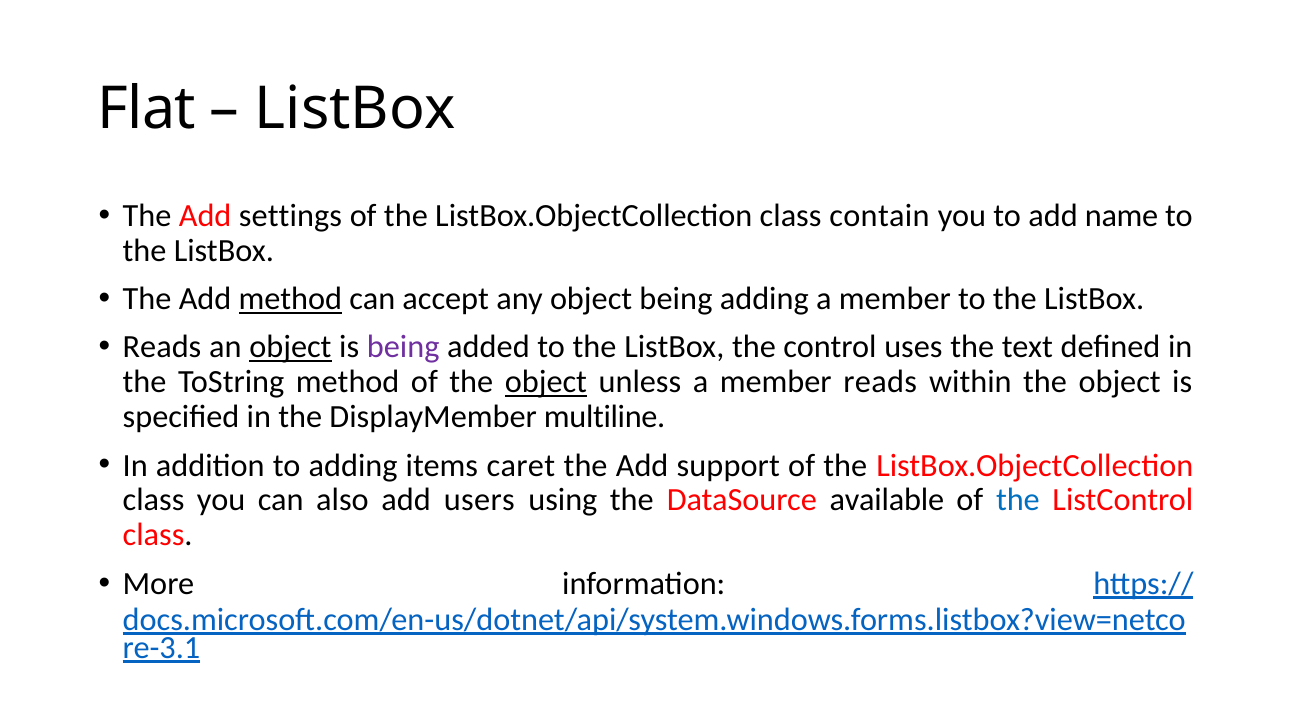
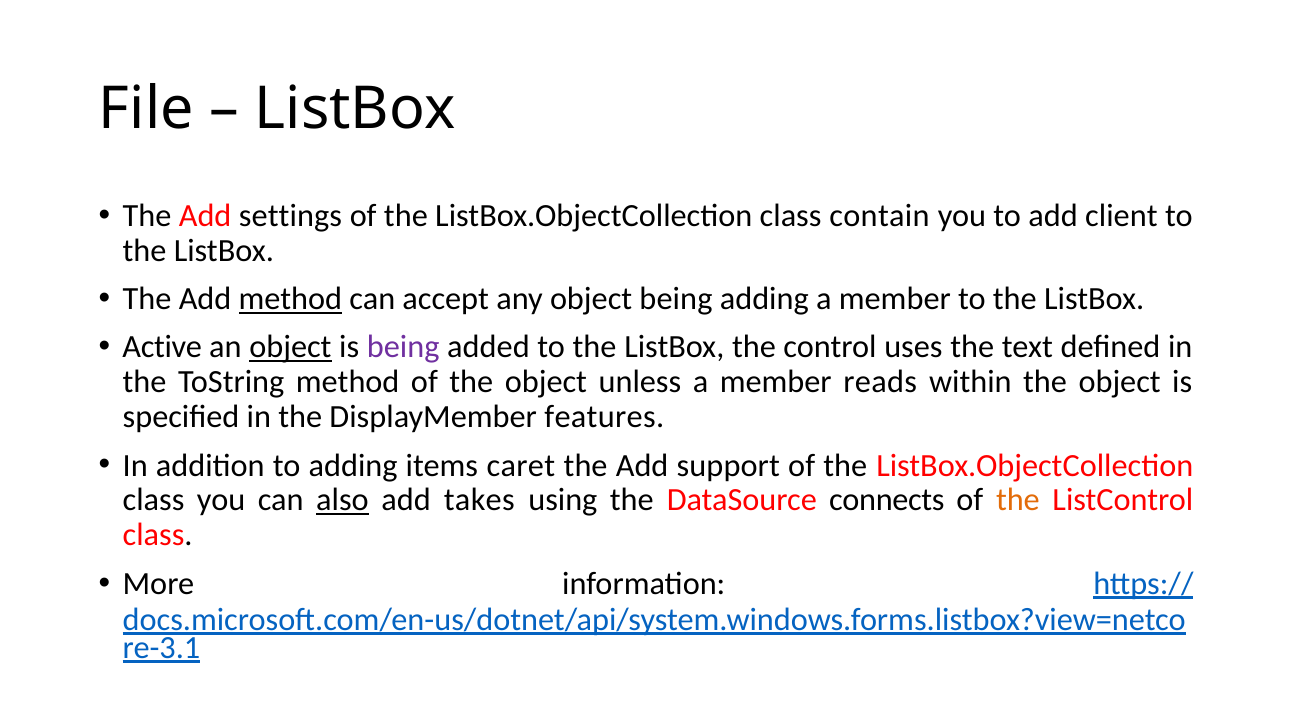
Flat: Flat -> File
name: name -> client
Reads at (162, 347): Reads -> Active
object at (546, 382) underline: present -> none
multiline: multiline -> features
also underline: none -> present
users: users -> takes
available: available -> connects
the at (1018, 500) colour: blue -> orange
